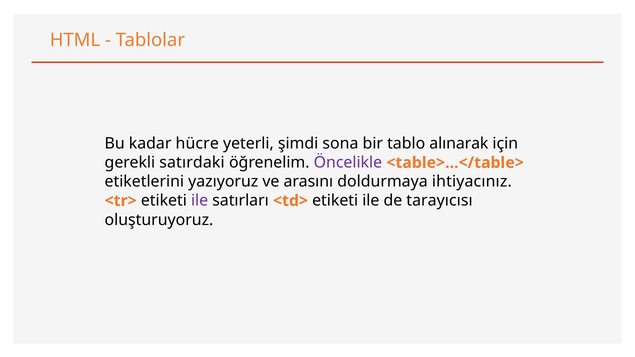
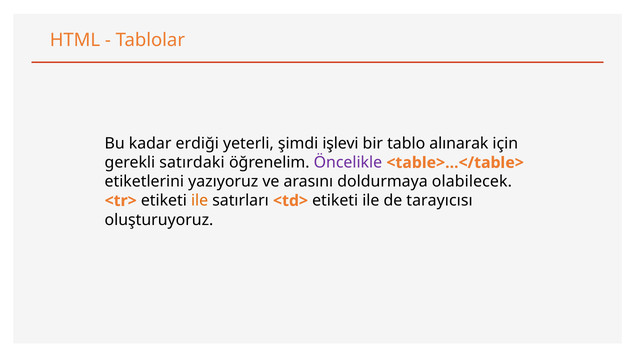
hücre: hücre -> erdiği
sona: sona -> işlevi
ihtiyacınız: ihtiyacınız -> olabilecek
ile at (200, 201) colour: purple -> orange
